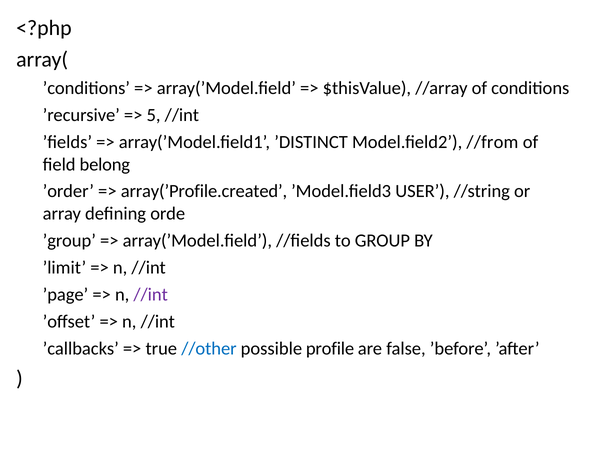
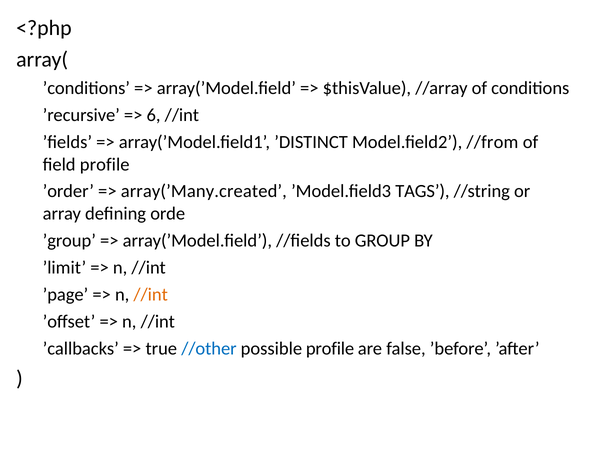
5: 5 -> 6
field belong: belong -> profile
array(’Profile.created: array(’Profile.created -> array(’Many.created
USER: USER -> TAGS
//int at (151, 295) colour: purple -> orange
